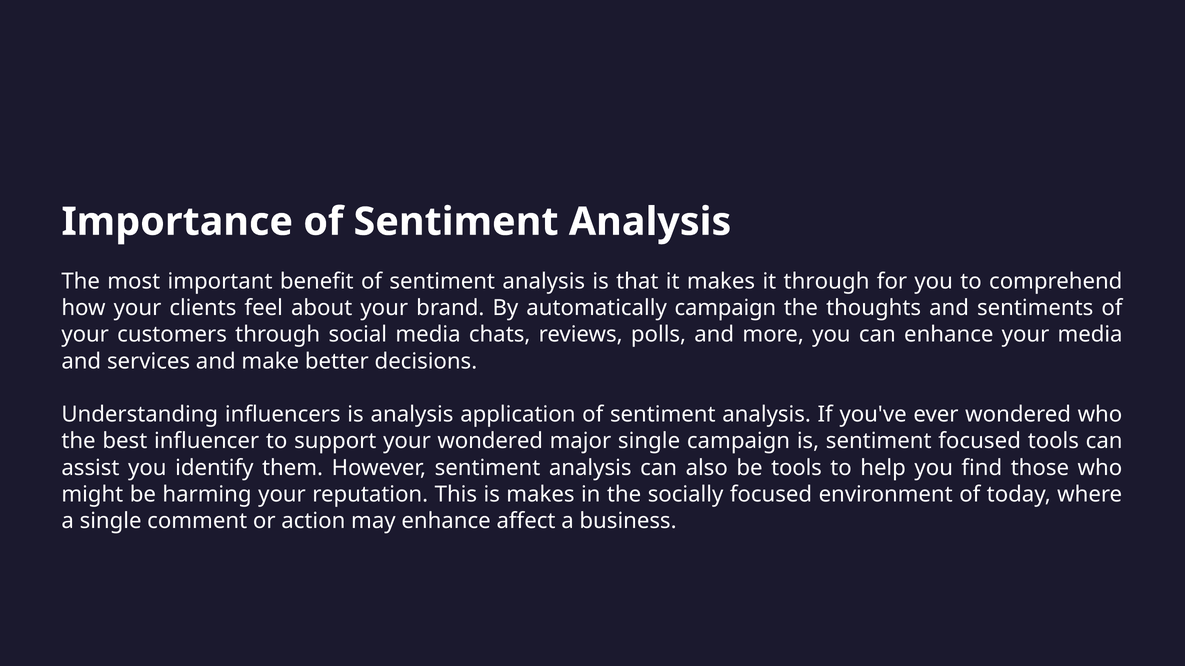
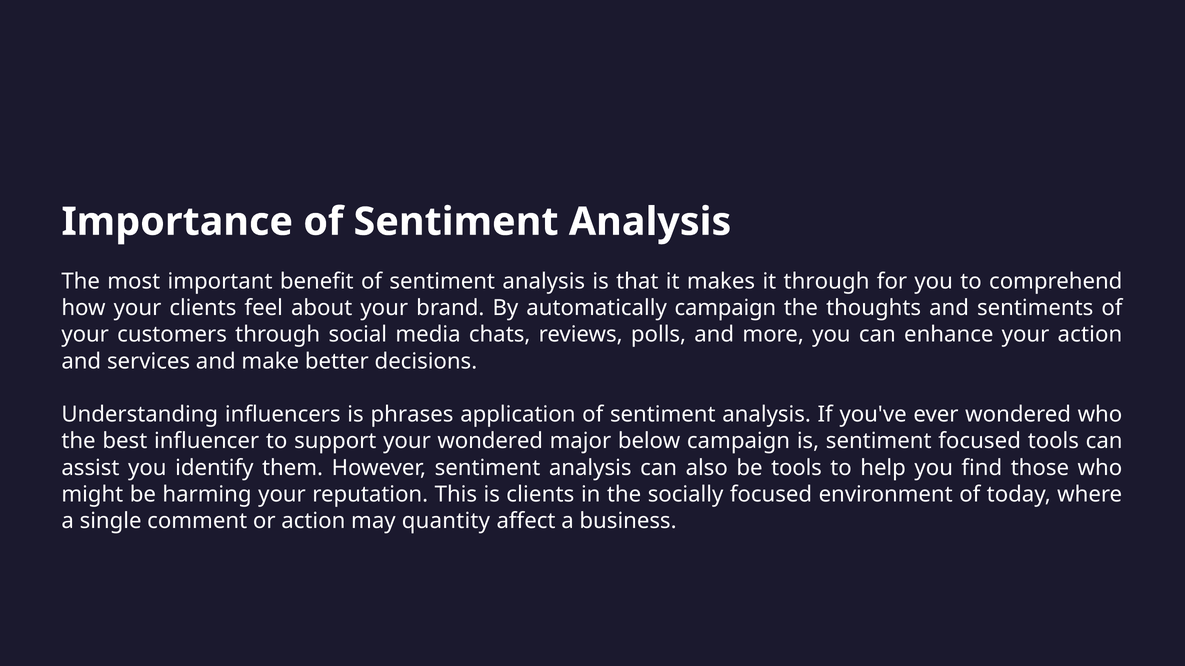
your media: media -> action
is analysis: analysis -> phrases
major single: single -> below
is makes: makes -> clients
may enhance: enhance -> quantity
